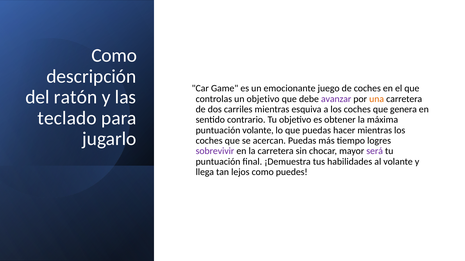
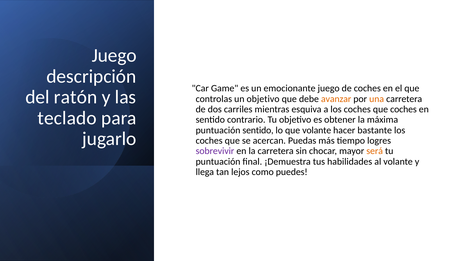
Como at (114, 56): Como -> Juego
avanzar colour: purple -> orange
que genera: genera -> coches
puntuación volante: volante -> sentido
que puedas: puedas -> volante
hacer mientras: mientras -> bastante
será colour: purple -> orange
